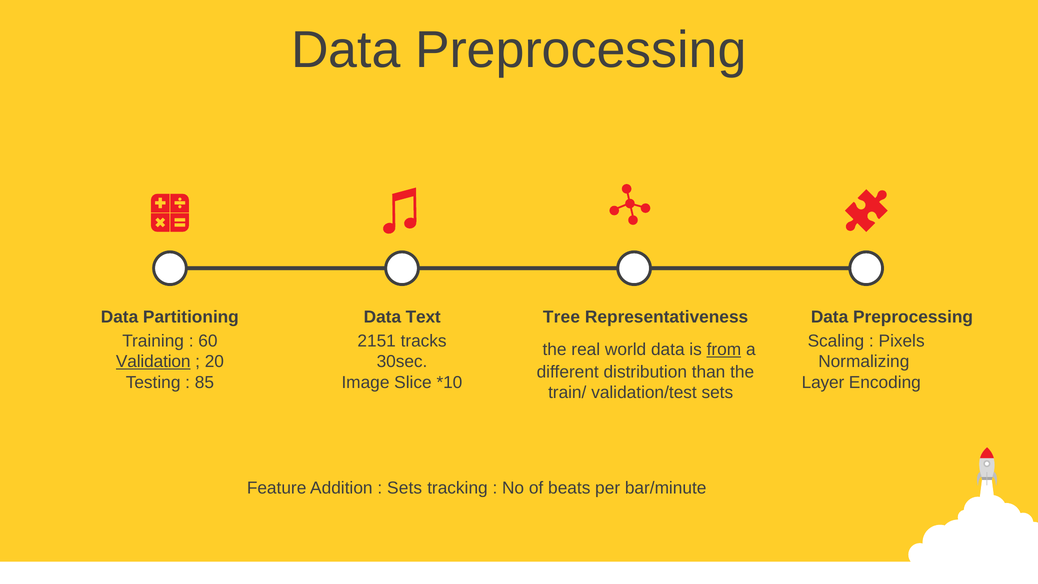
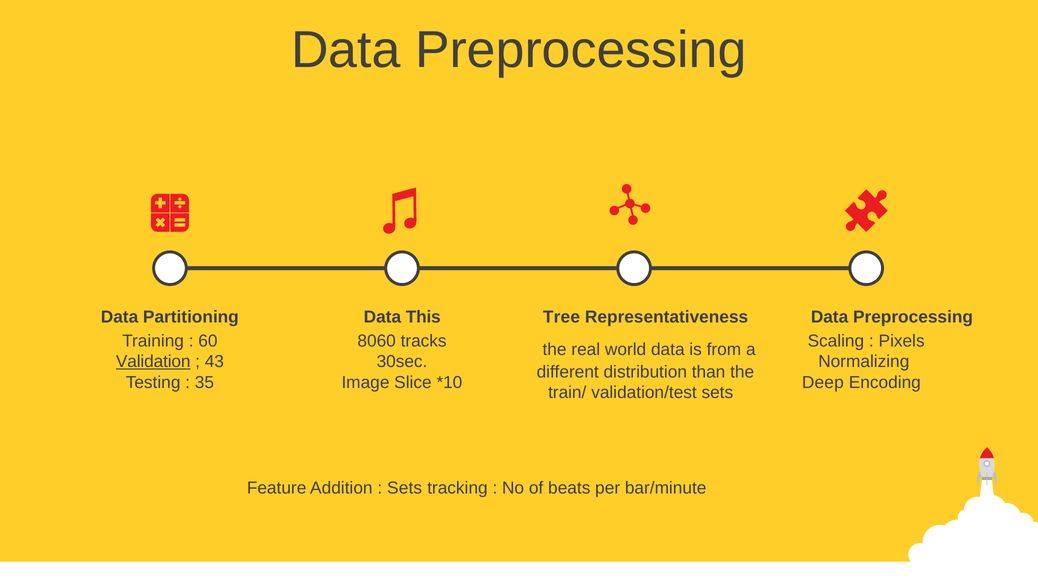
Text: Text -> This
2151: 2151 -> 8060
from underline: present -> none
20: 20 -> 43
85: 85 -> 35
Layer: Layer -> Deep
